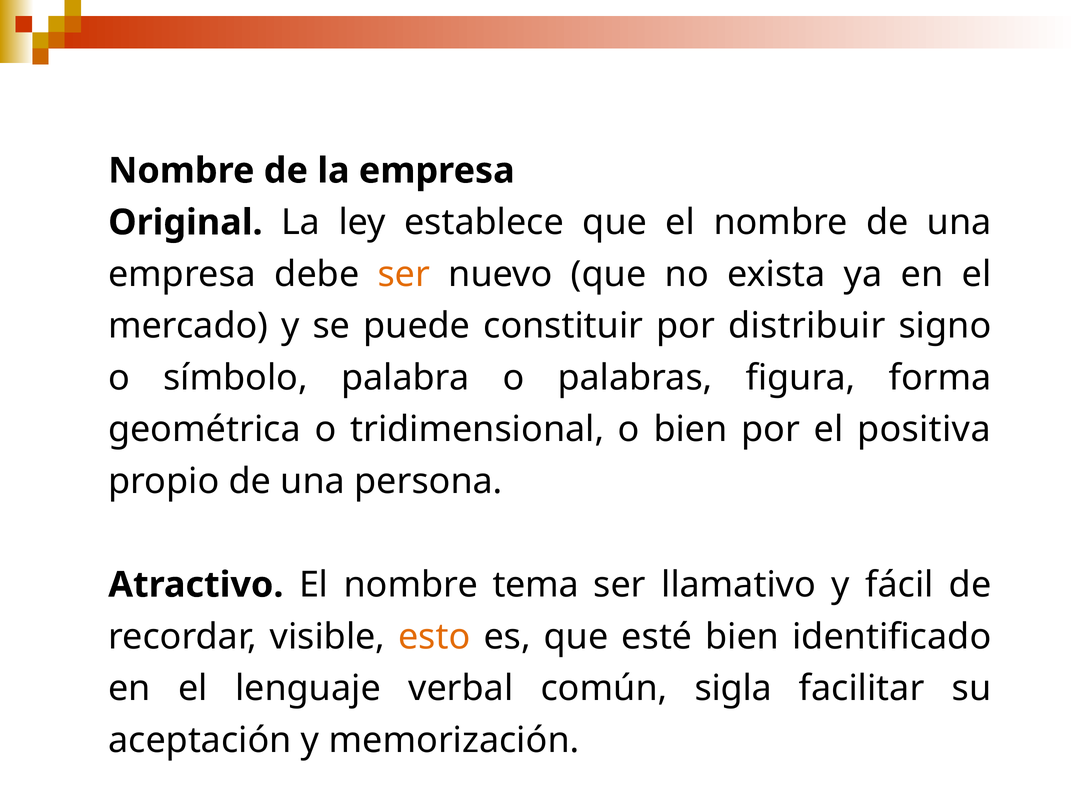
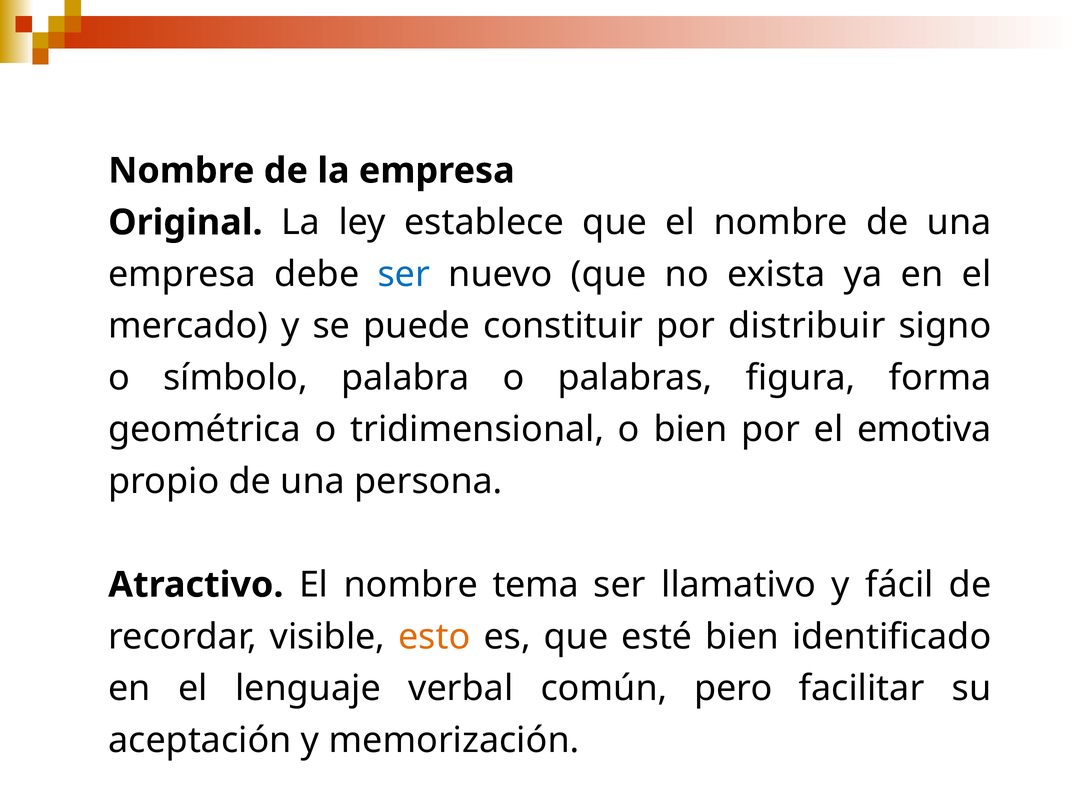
ser at (404, 274) colour: orange -> blue
positiva: positiva -> emotiva
sigla: sigla -> pero
